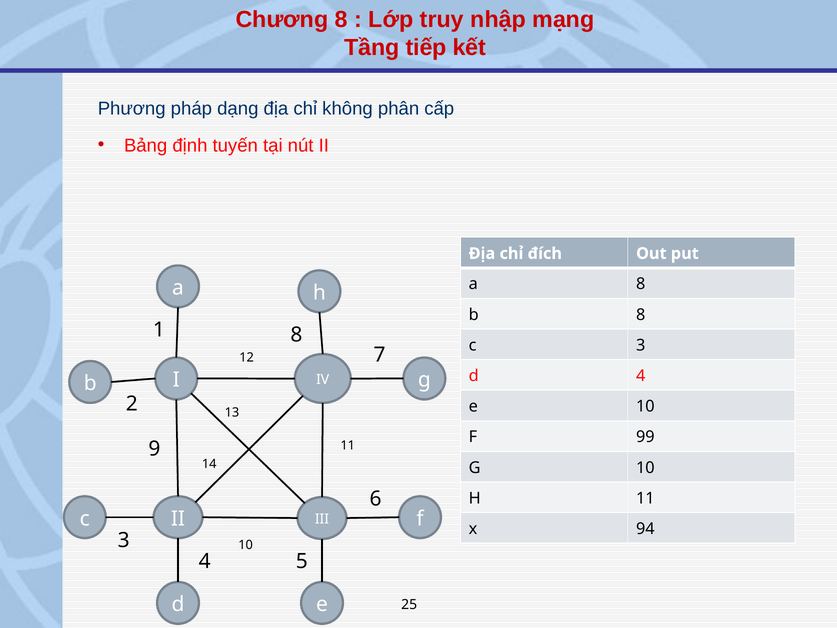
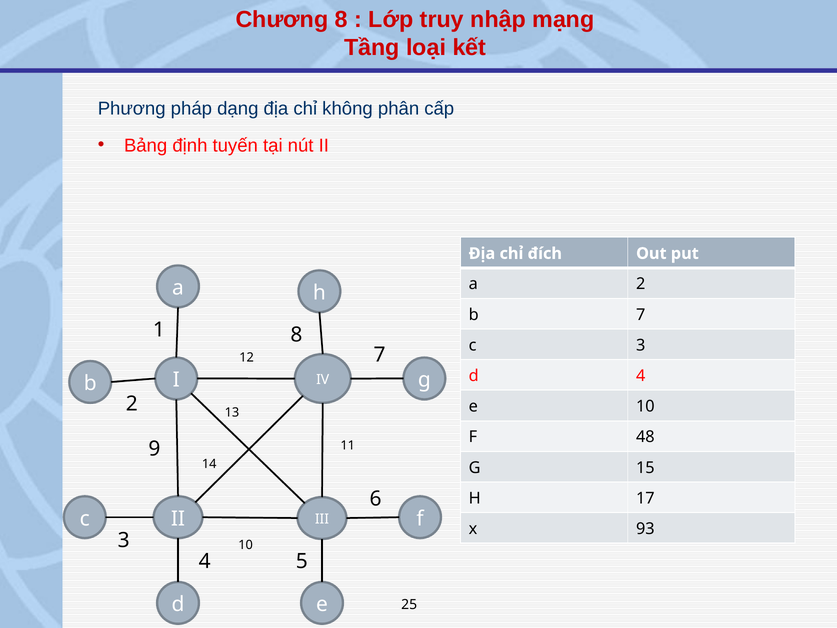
tiếp: tiếp -> loại
a 8: 8 -> 2
b 8: 8 -> 7
99: 99 -> 48
G 10: 10 -> 15
H 11: 11 -> 17
94: 94 -> 93
